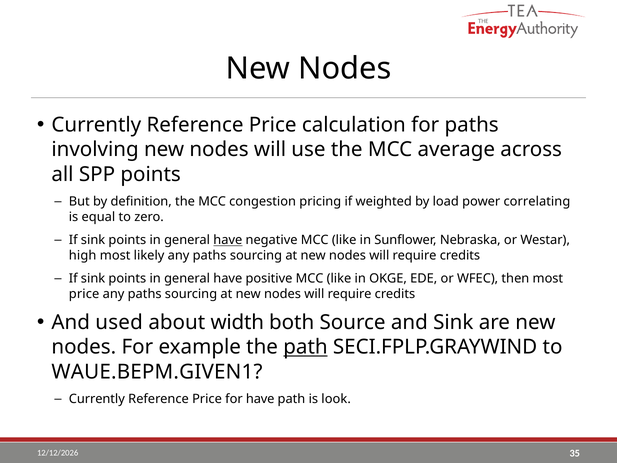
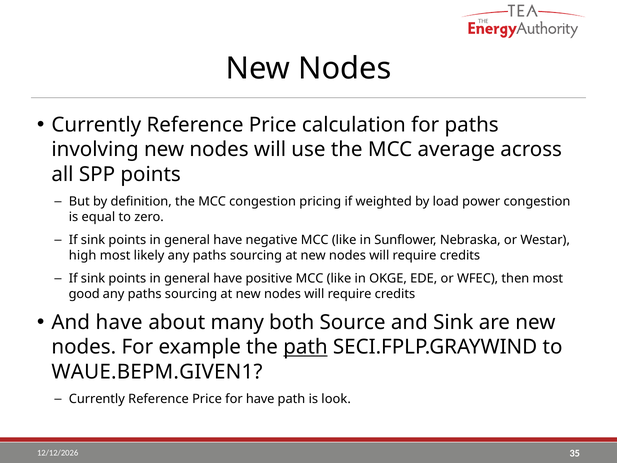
power correlating: correlating -> congestion
have at (228, 240) underline: present -> none
price at (84, 294): price -> good
And used: used -> have
width: width -> many
